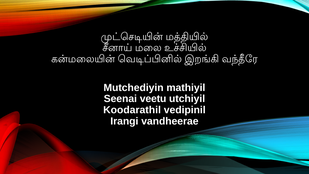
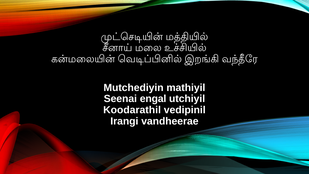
veetu: veetu -> engal
